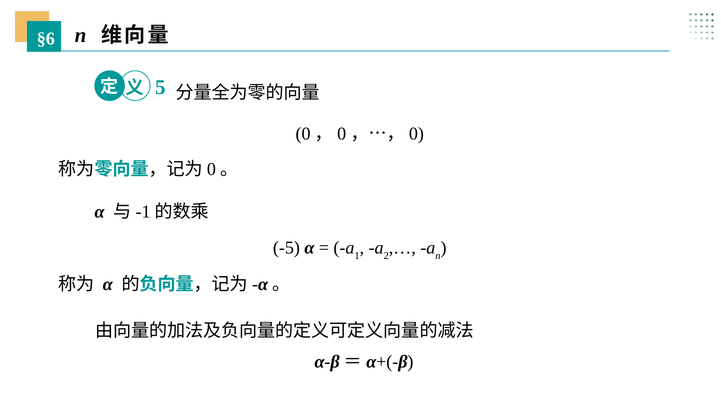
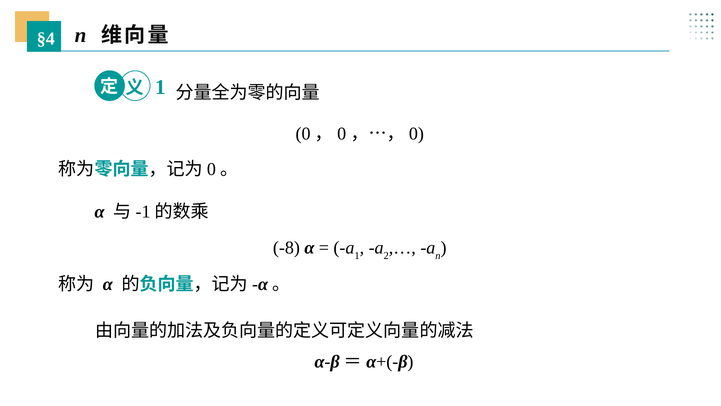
§6: §6 -> §4
5 at (160, 87): 5 -> 1
-5: -5 -> -8
